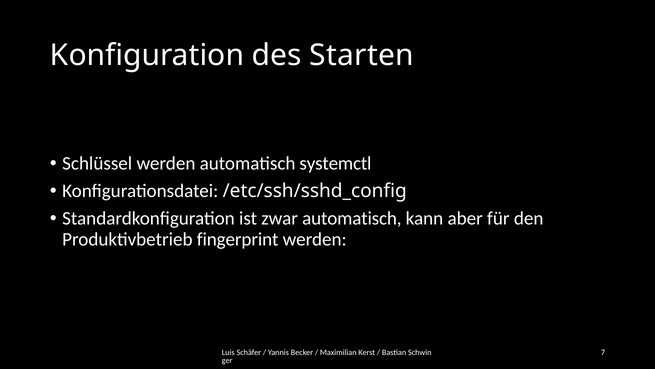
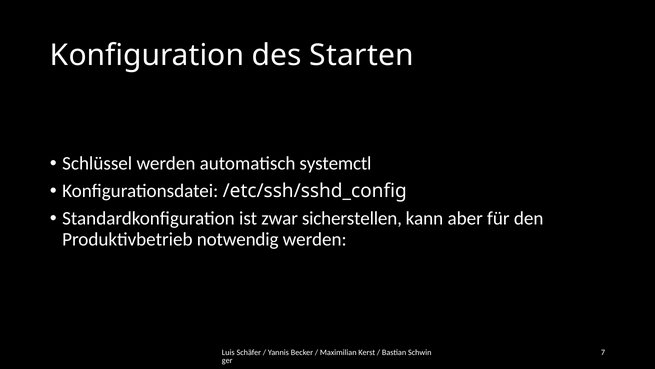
zwar automatisch: automatisch -> sicherstellen
fingerprint: fingerprint -> notwendig
